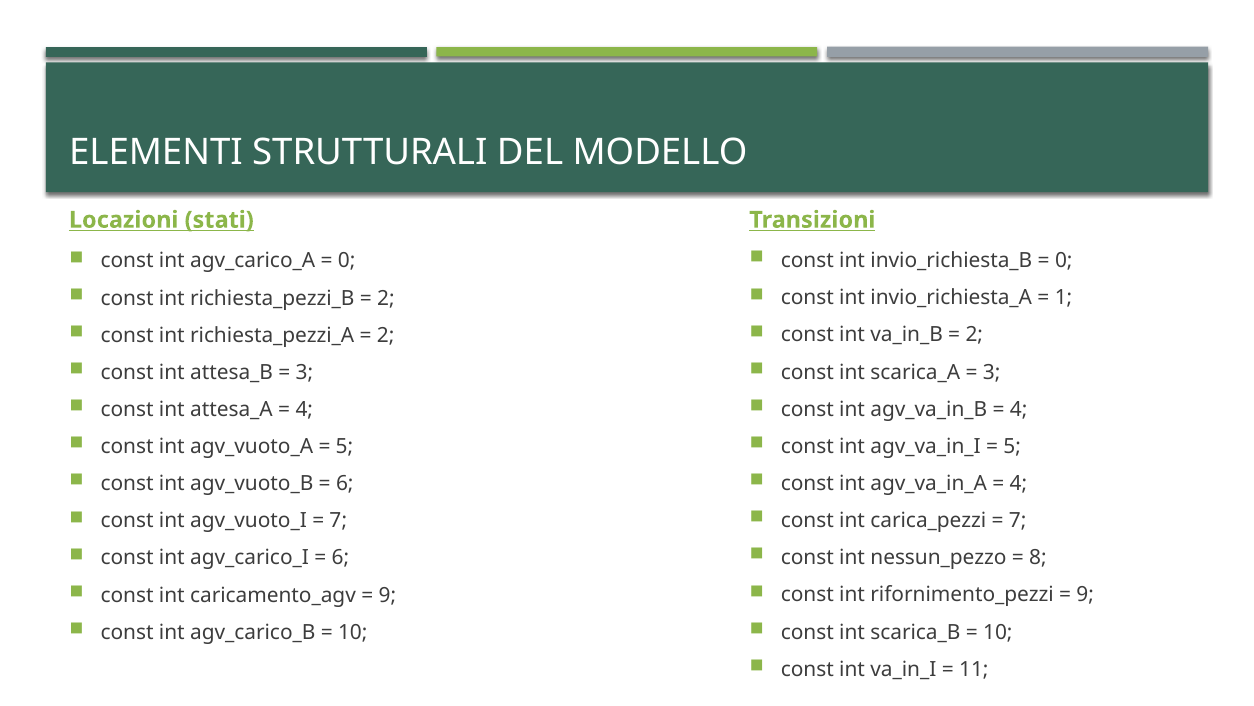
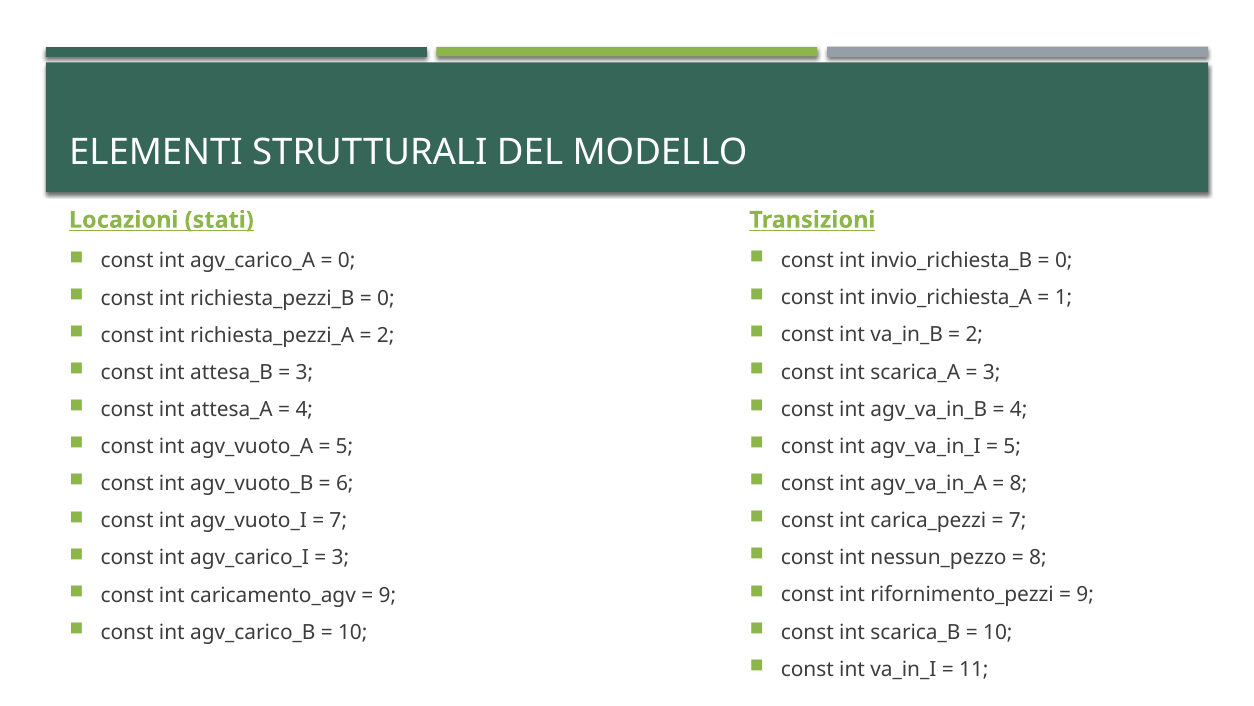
2 at (386, 298): 2 -> 0
4 at (1018, 483): 4 -> 8
6 at (340, 558): 6 -> 3
